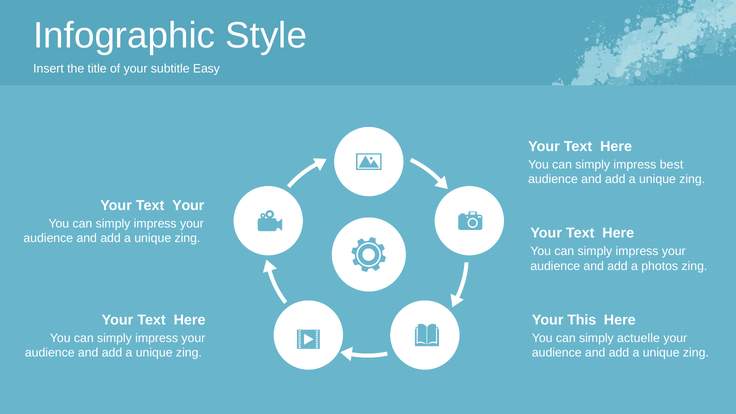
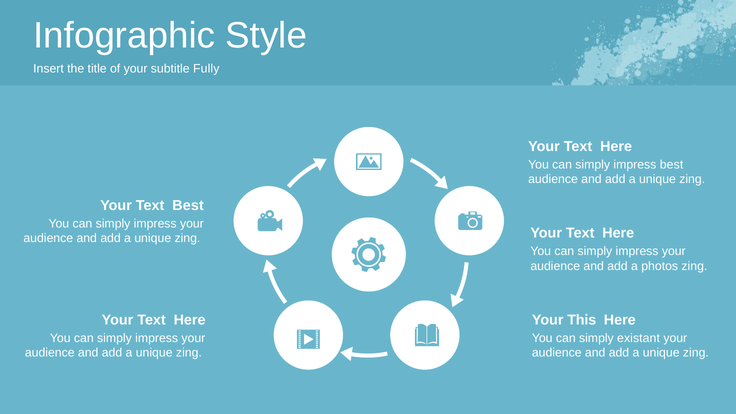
Easy: Easy -> Fully
Text Your: Your -> Best
actuelle: actuelle -> existant
